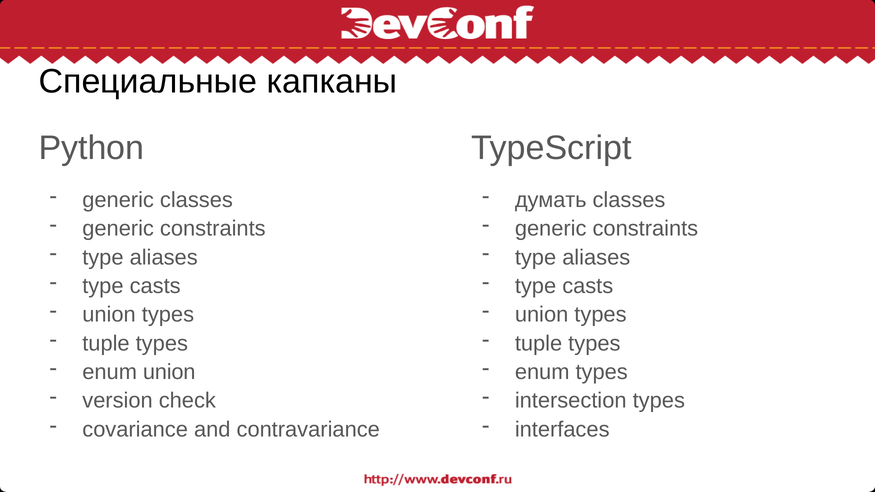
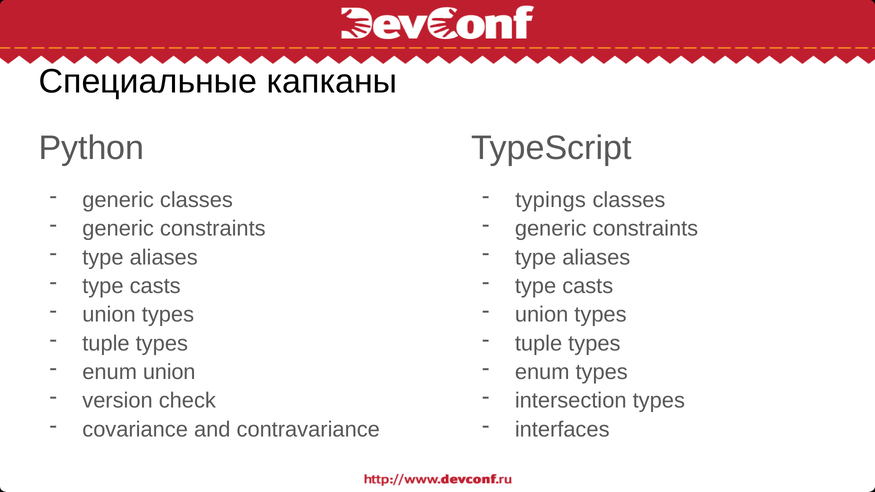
думать: думать -> typings
